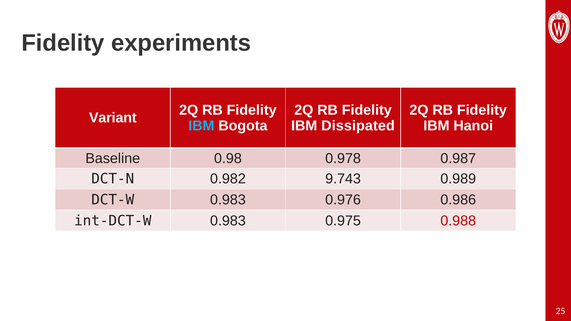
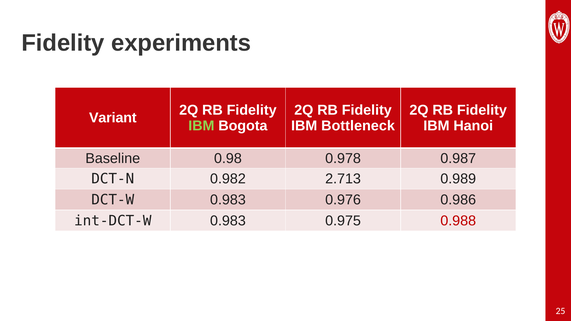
IBM at (201, 126) colour: light blue -> light green
Dissipated: Dissipated -> Bottleneck
9.743: 9.743 -> 2.713
